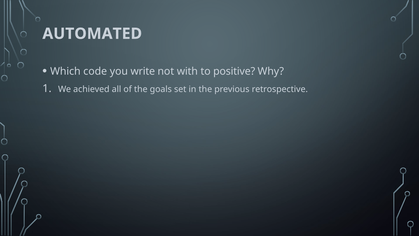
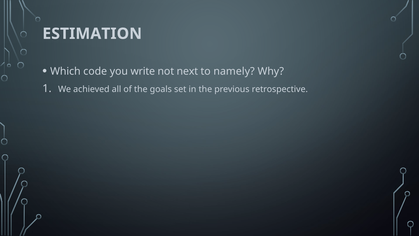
AUTOMATED: AUTOMATED -> ESTIMATION
with: with -> next
positive: positive -> namely
